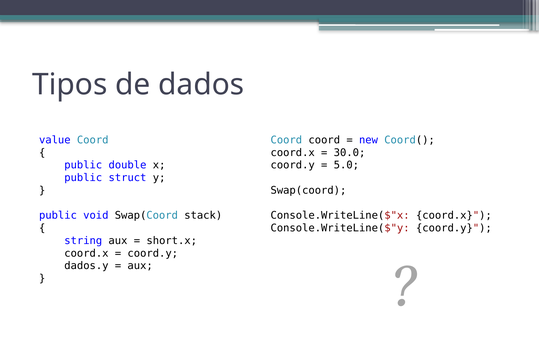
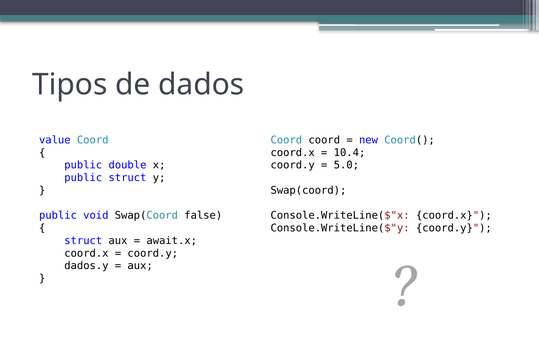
30.0: 30.0 -> 10.4
stack: stack -> false
string at (83, 241): string -> struct
short.x: short.x -> await.x
